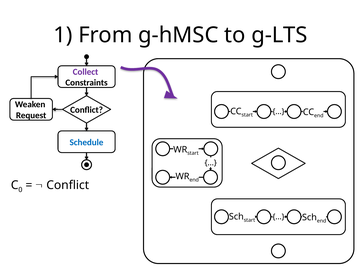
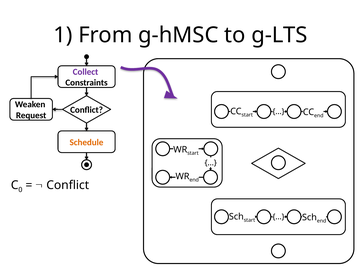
Schedule colour: blue -> orange
